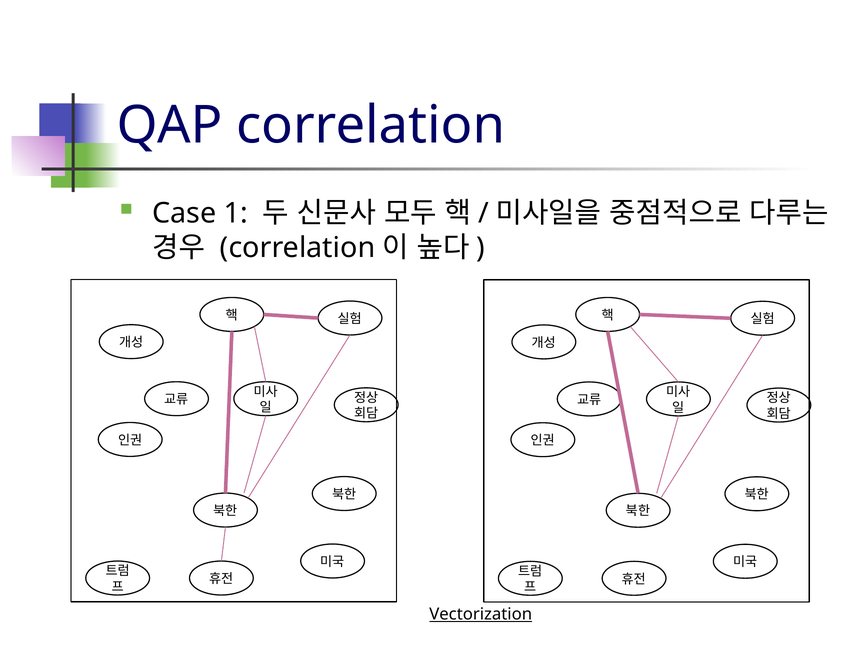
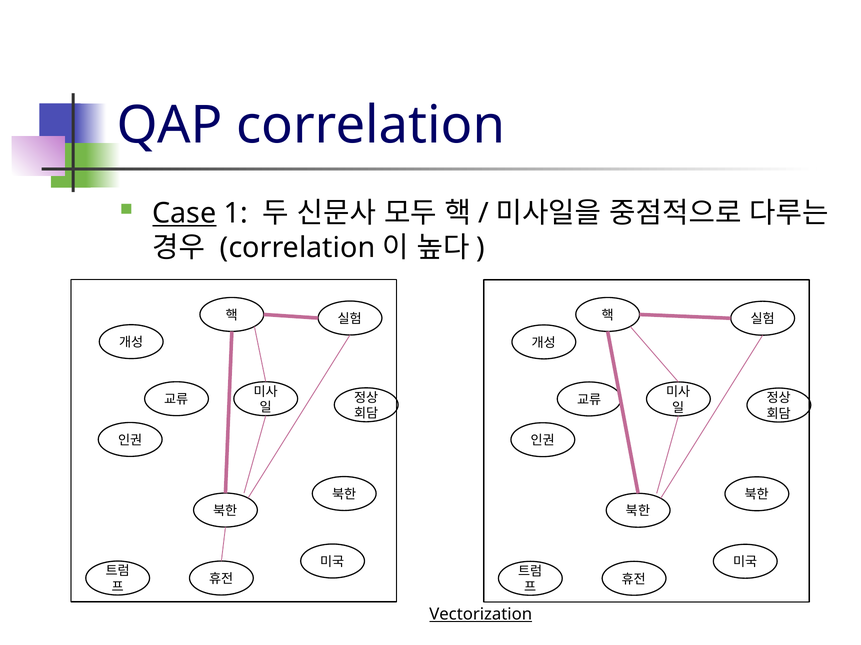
Case underline: none -> present
